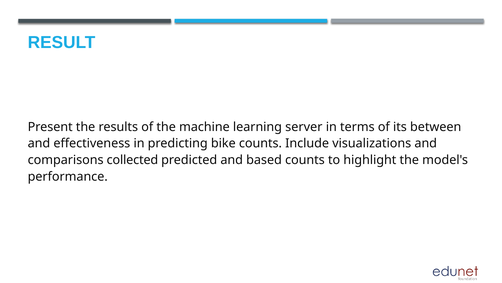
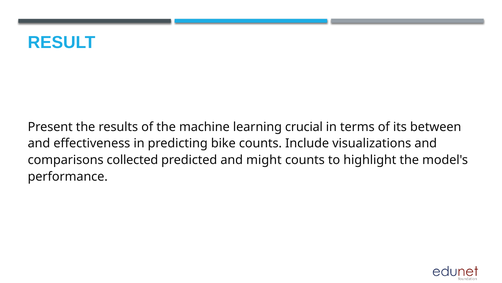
server: server -> crucial
based: based -> might
